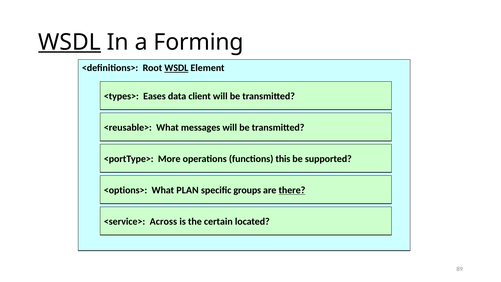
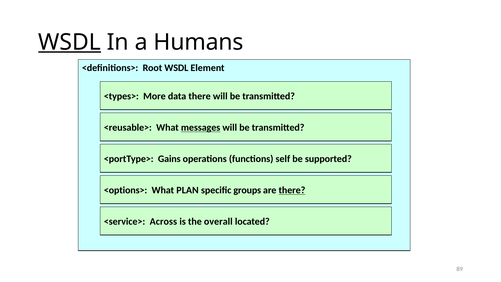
Forming: Forming -> Humans
WSDL at (176, 68) underline: present -> none
Eases: Eases -> More
data client: client -> there
messages underline: none -> present
More: More -> Gains
this: this -> self
certain: certain -> overall
